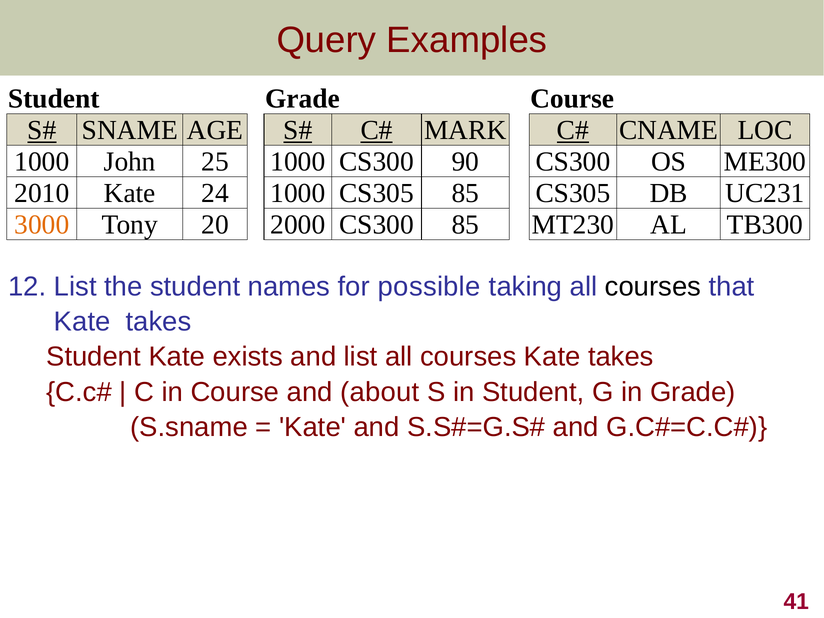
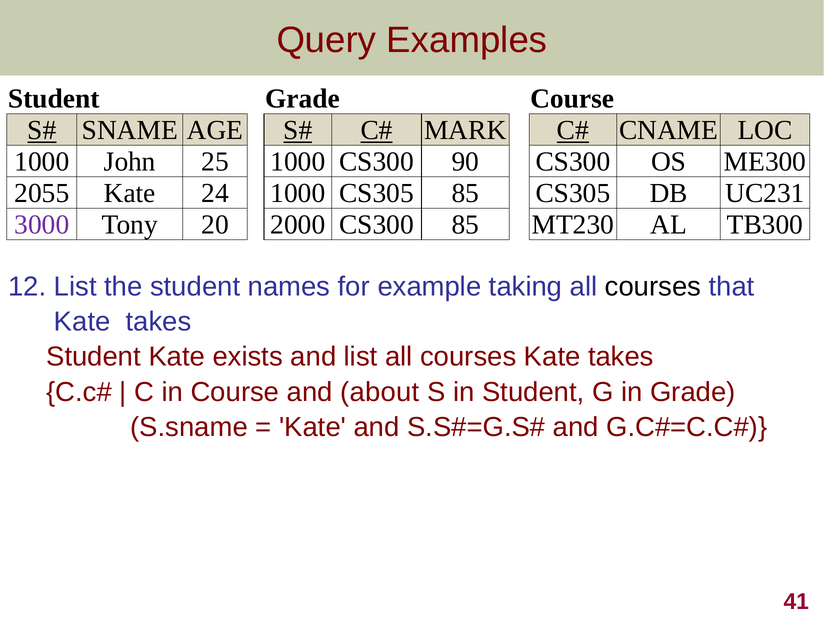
2010: 2010 -> 2055
3000 colour: orange -> purple
possible: possible -> example
